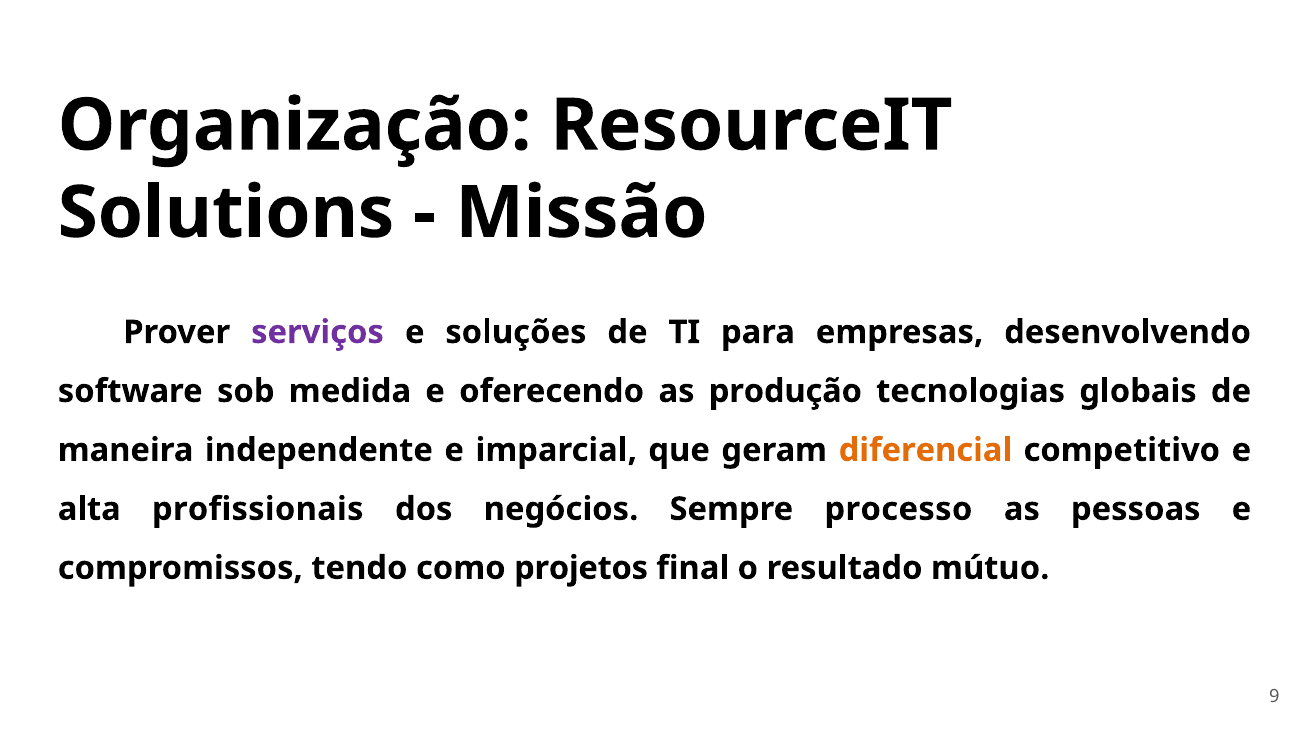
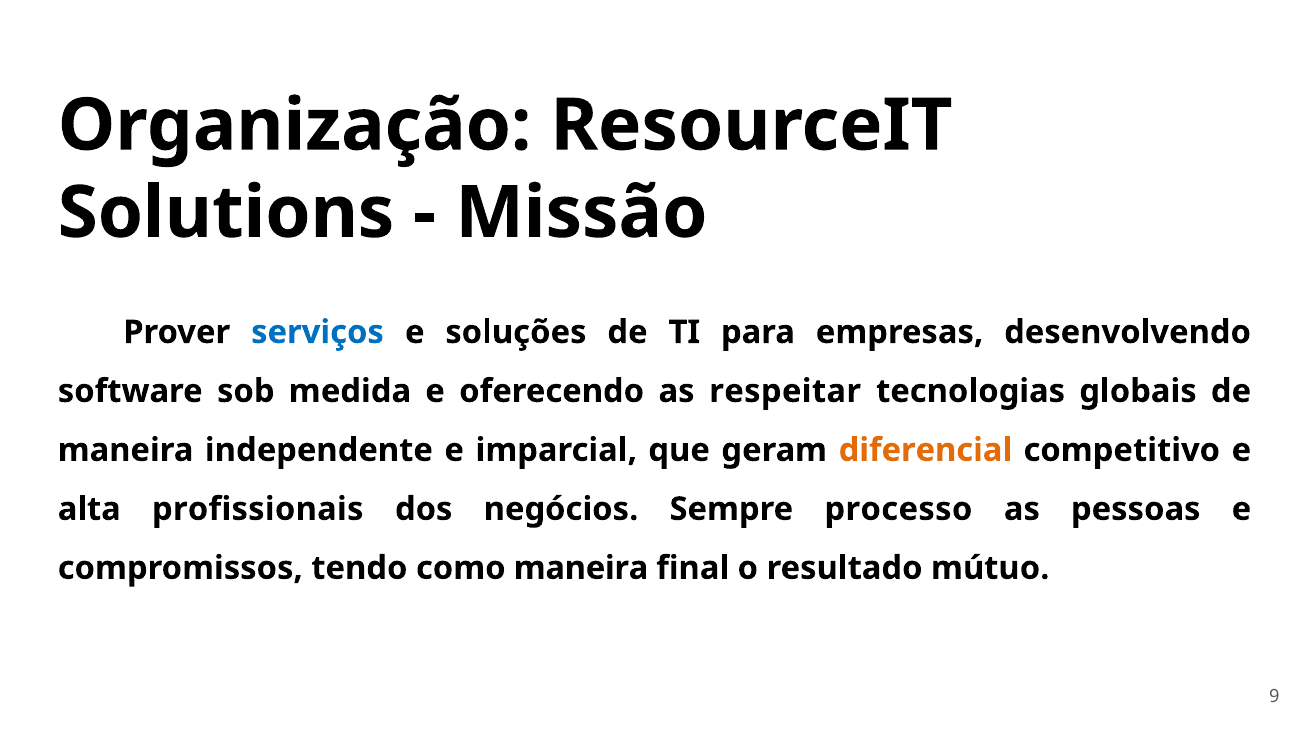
serviços colour: purple -> blue
produção: produção -> respeitar
como projetos: projetos -> maneira
